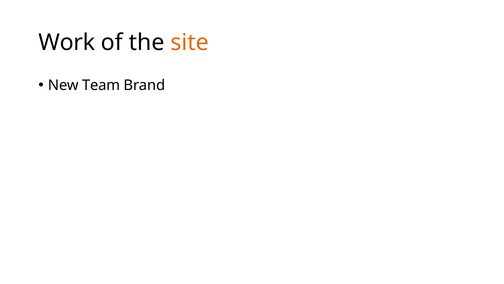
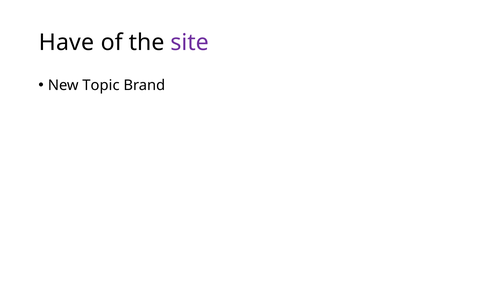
Work: Work -> Have
site colour: orange -> purple
Team: Team -> Topic
